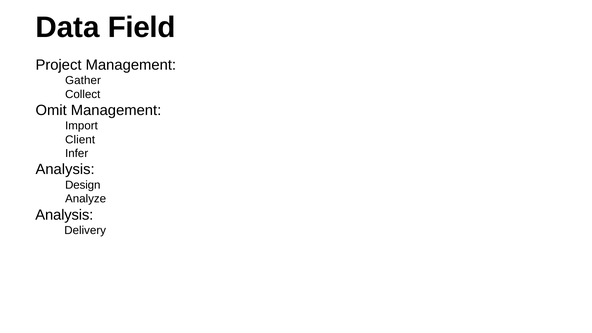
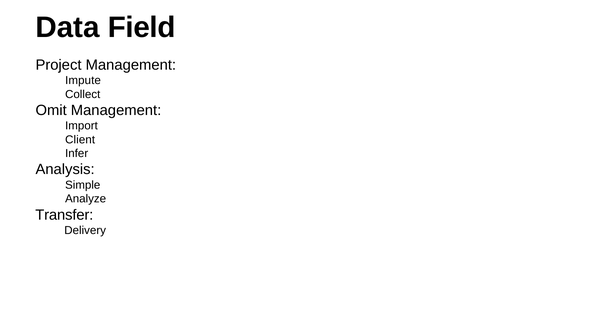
Gather: Gather -> Impute
Design: Design -> Simple
Analysis at (64, 215): Analysis -> Transfer
